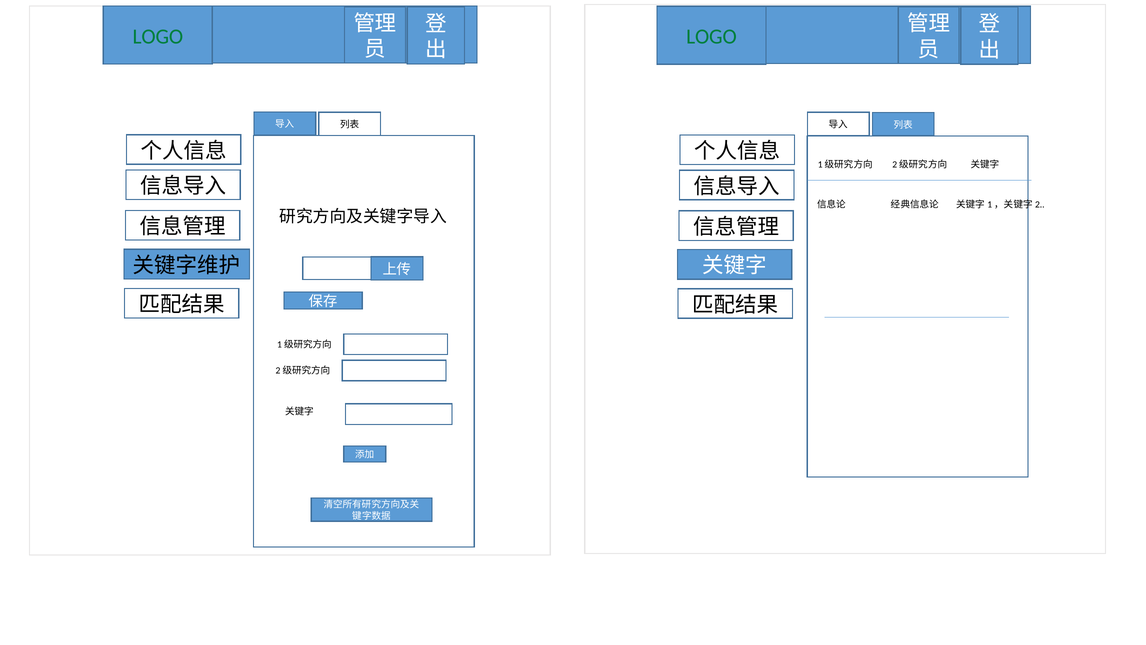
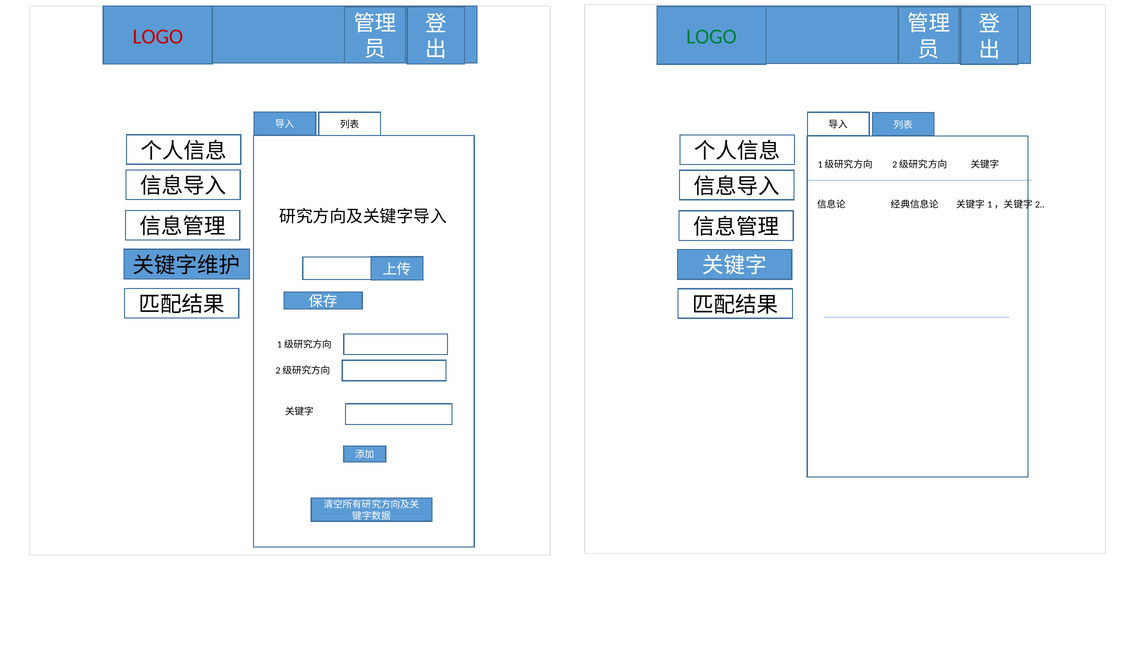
LOGO at (158, 36) colour: green -> red
